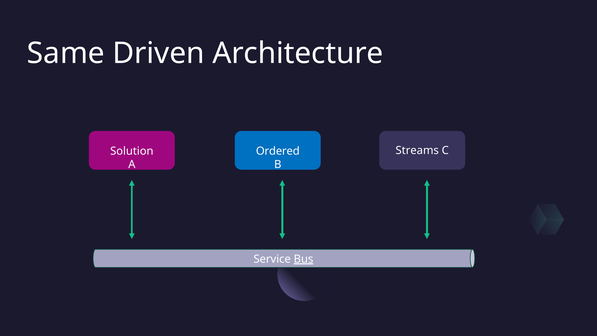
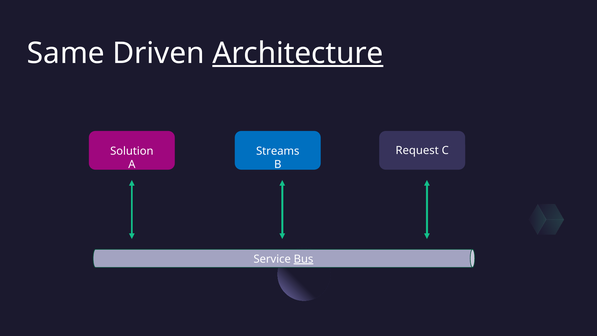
Architecture underline: none -> present
Streams: Streams -> Request
Ordered: Ordered -> Streams
